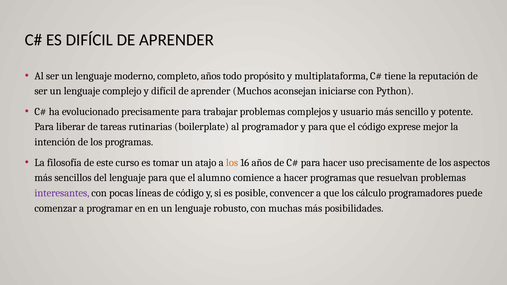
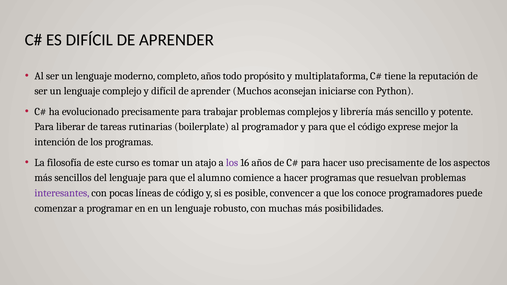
usuario: usuario -> librería
los at (232, 163) colour: orange -> purple
cálculo: cálculo -> conoce
